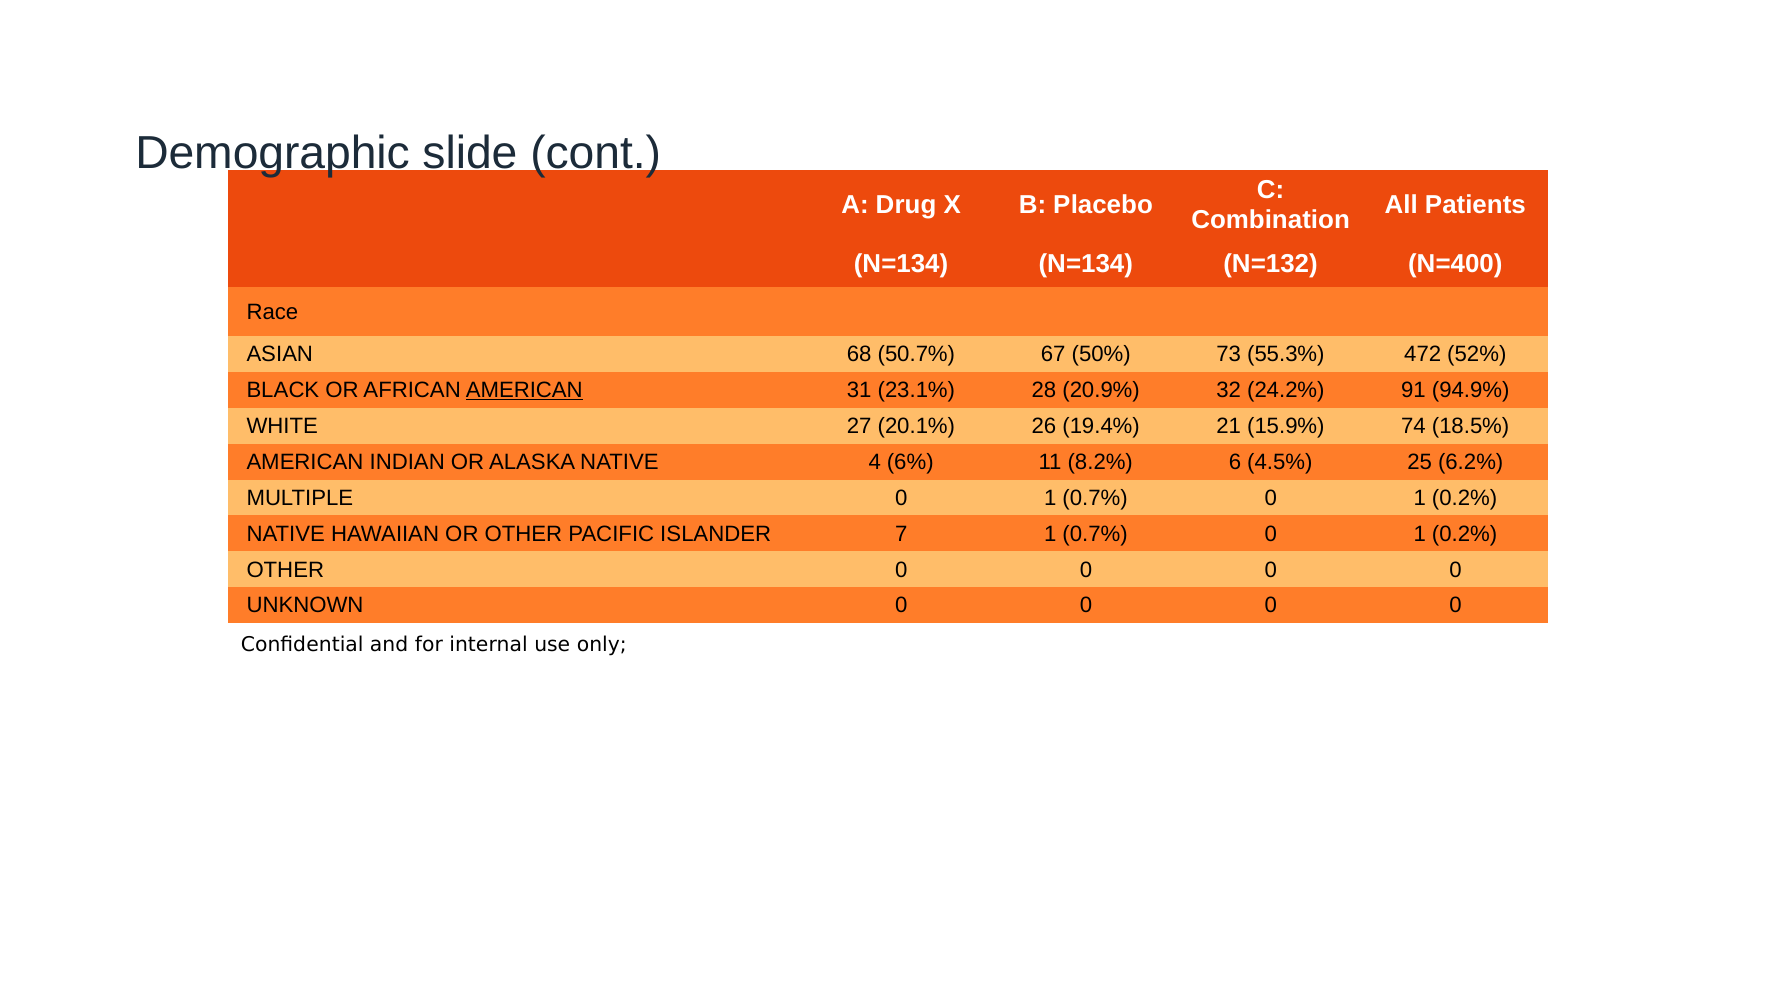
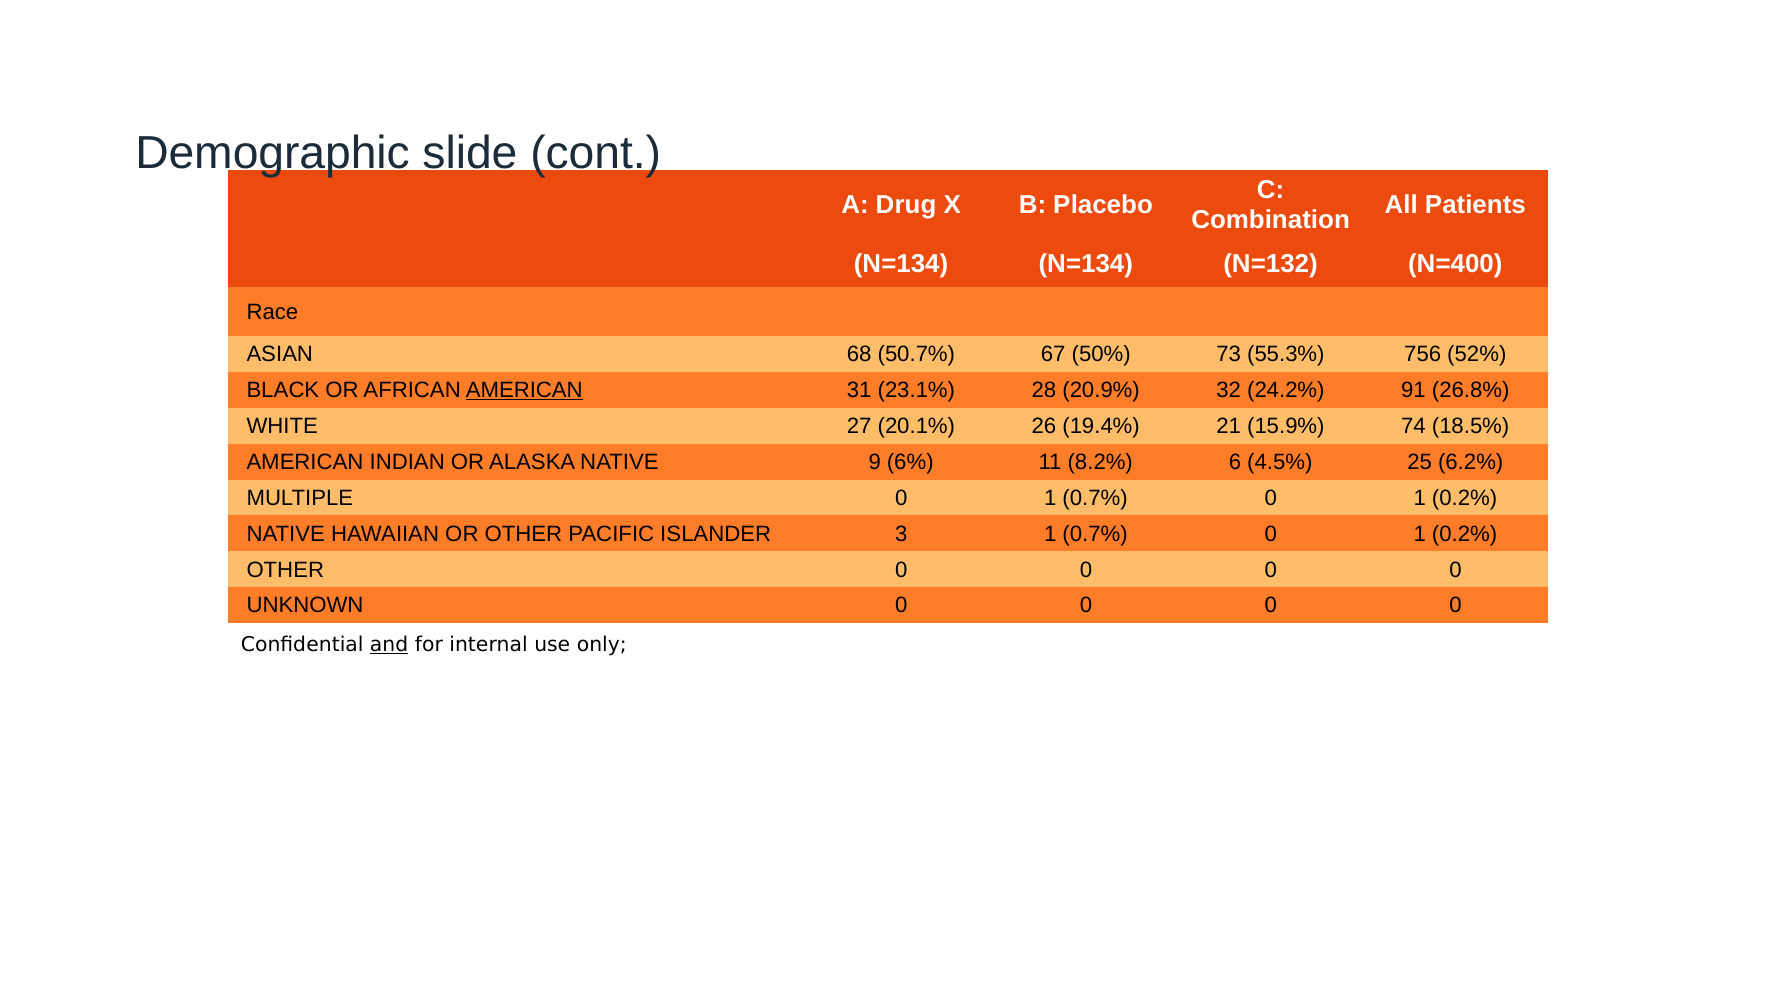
472: 472 -> 756
94.9%: 94.9% -> 26.8%
4: 4 -> 9
7: 7 -> 3
and underline: none -> present
